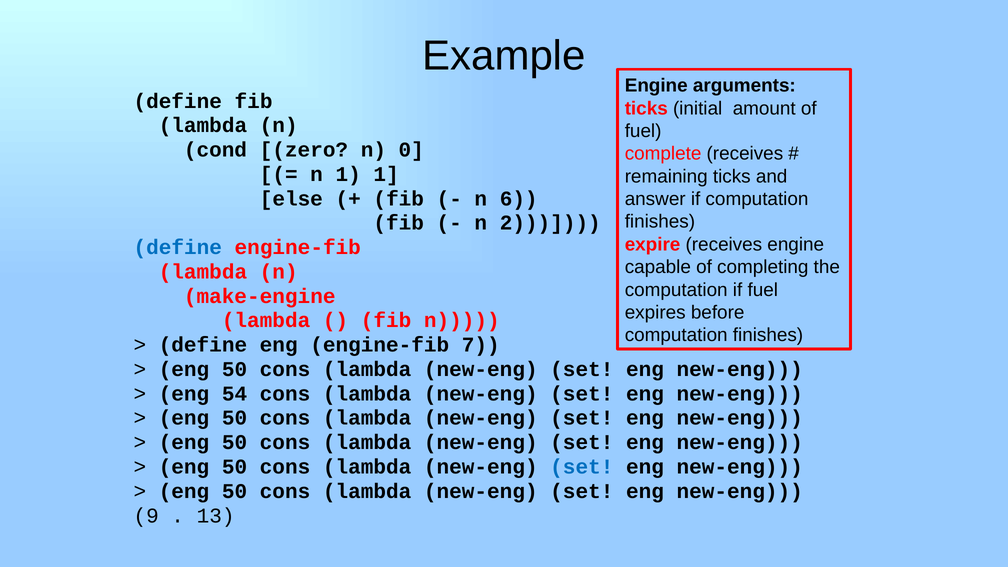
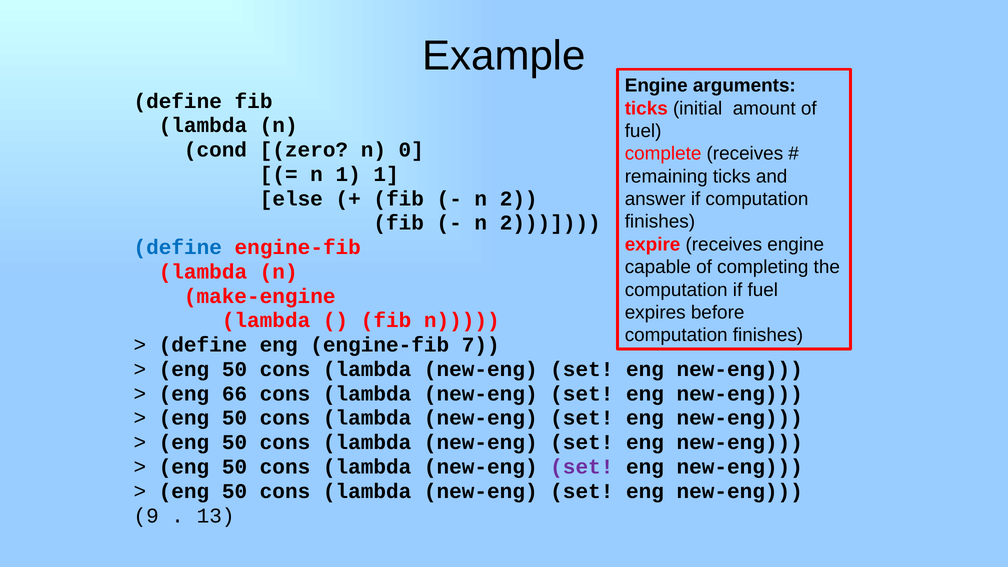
6 at (519, 199): 6 -> 2
54: 54 -> 66
set at (582, 467) colour: blue -> purple
